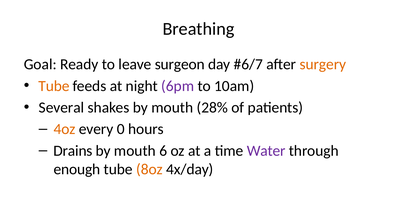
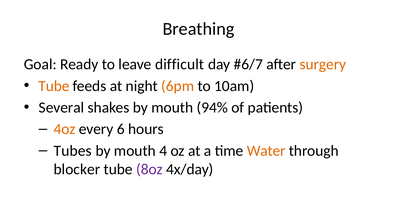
surgeon: surgeon -> difficult
6pm colour: purple -> orange
28%: 28% -> 94%
0: 0 -> 6
Drains: Drains -> Tubes
6: 6 -> 4
Water colour: purple -> orange
enough: enough -> blocker
8oz colour: orange -> purple
